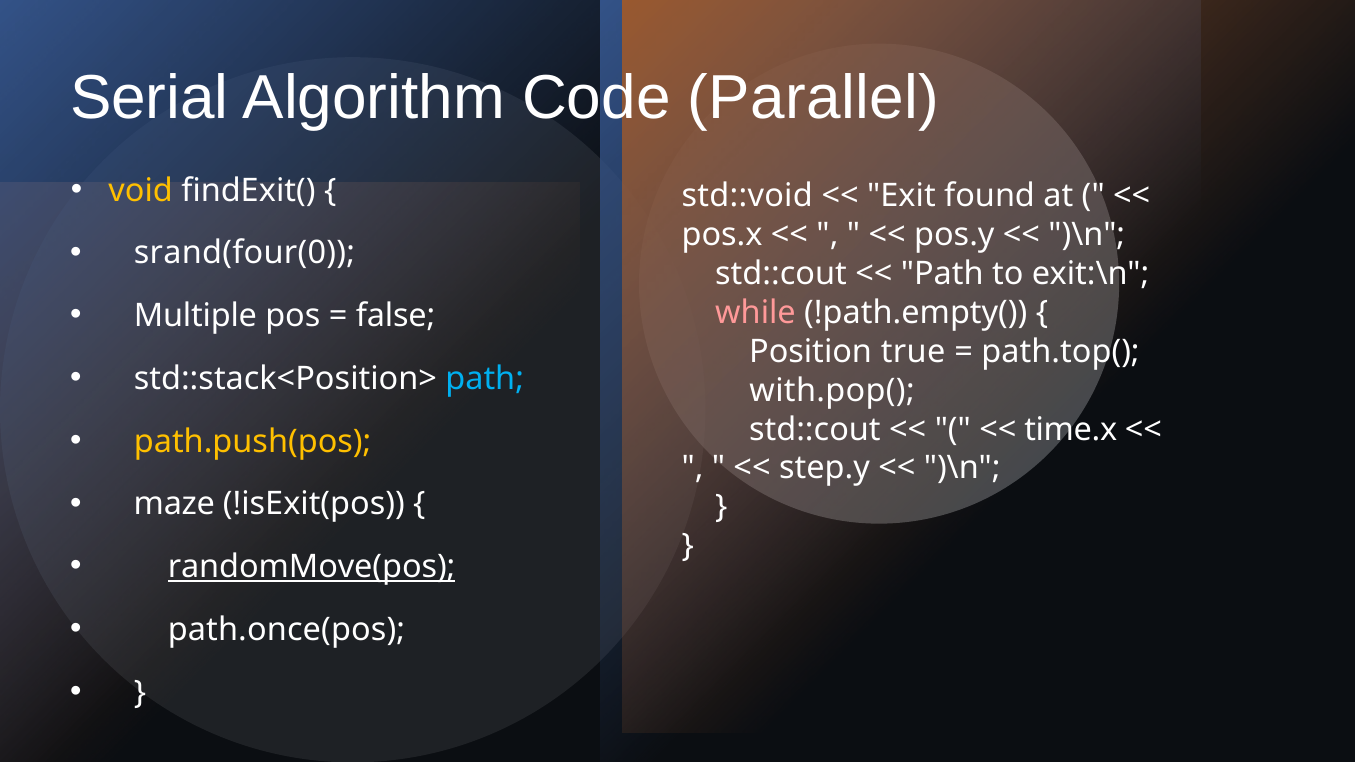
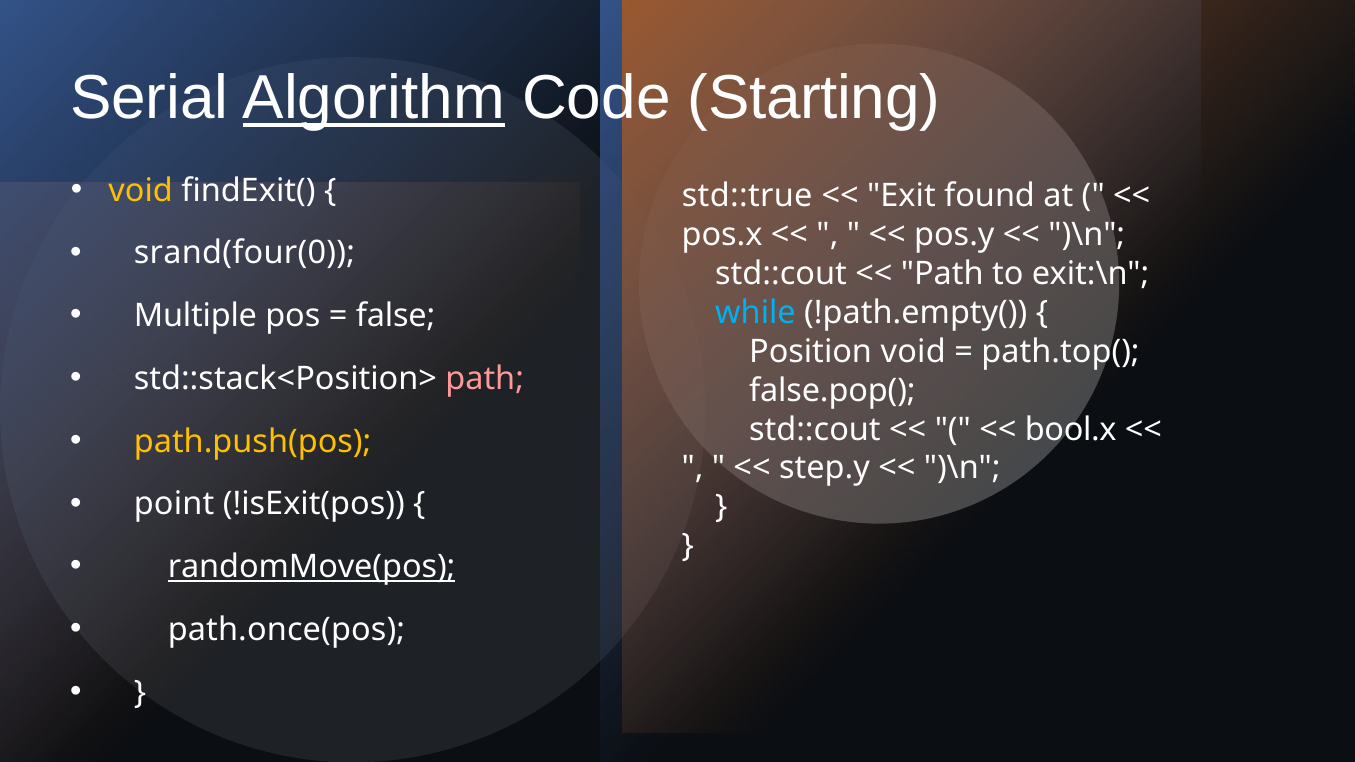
Algorithm underline: none -> present
Parallel: Parallel -> Starting
std::void: std::void -> std::true
while colour: pink -> light blue
Position true: true -> void
path at (485, 379) colour: light blue -> pink
with.pop(: with.pop( -> false.pop(
time.x: time.x -> bool.x
maze: maze -> point
